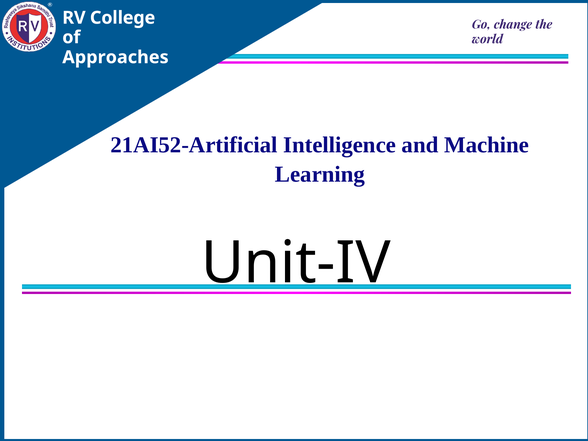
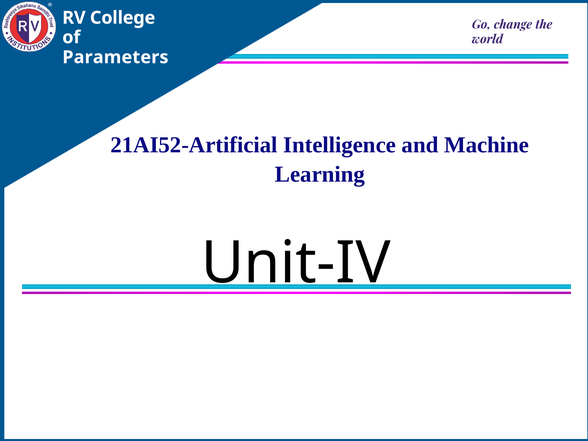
Approaches: Approaches -> Parameters
